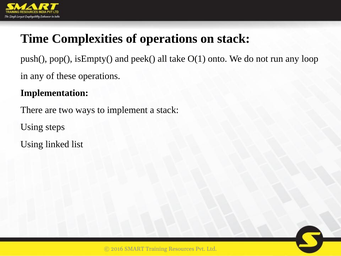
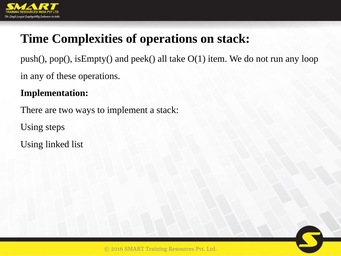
onto: onto -> item
